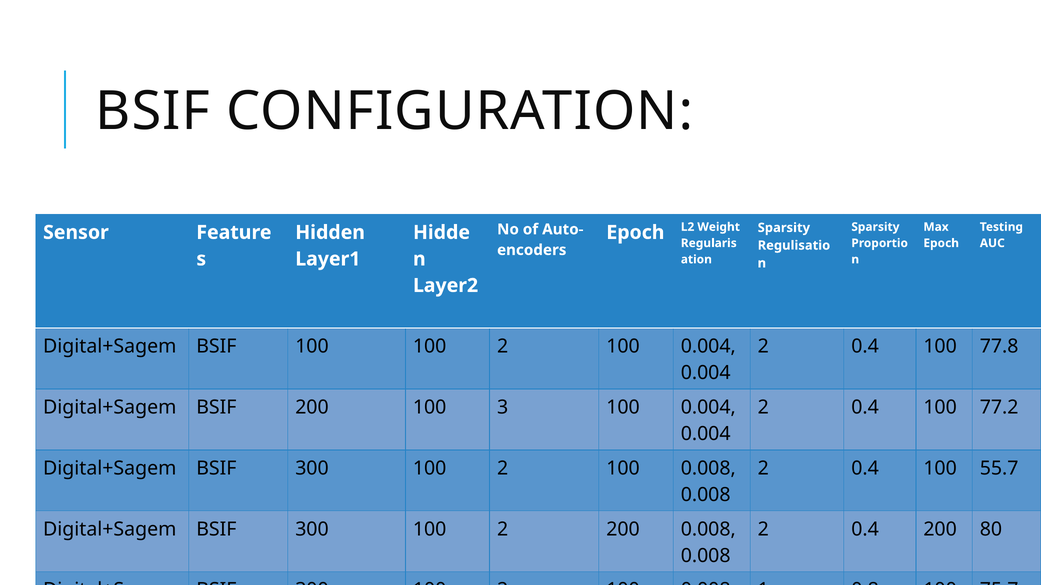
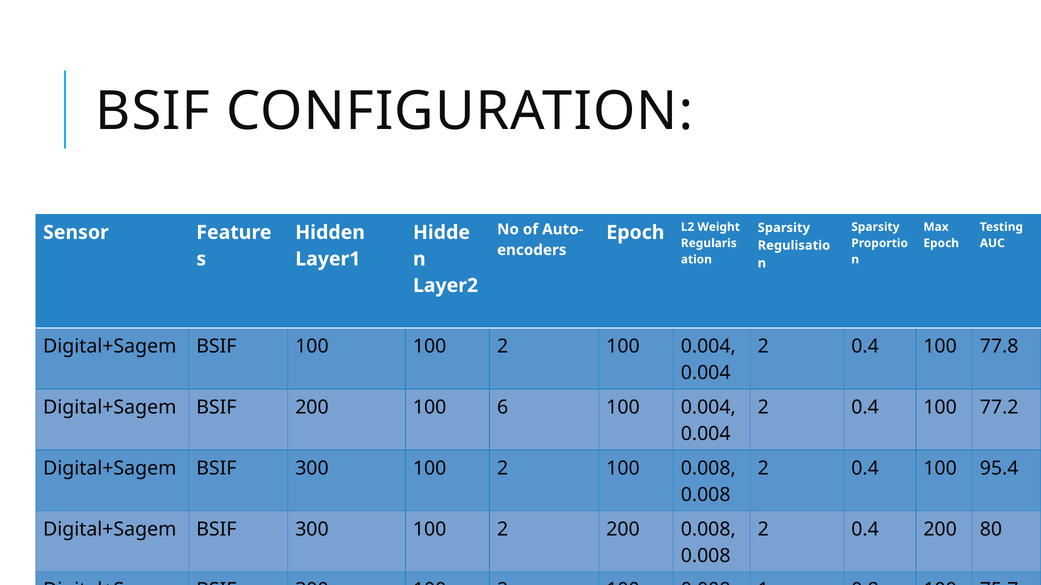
3: 3 -> 6
55.7: 55.7 -> 95.4
